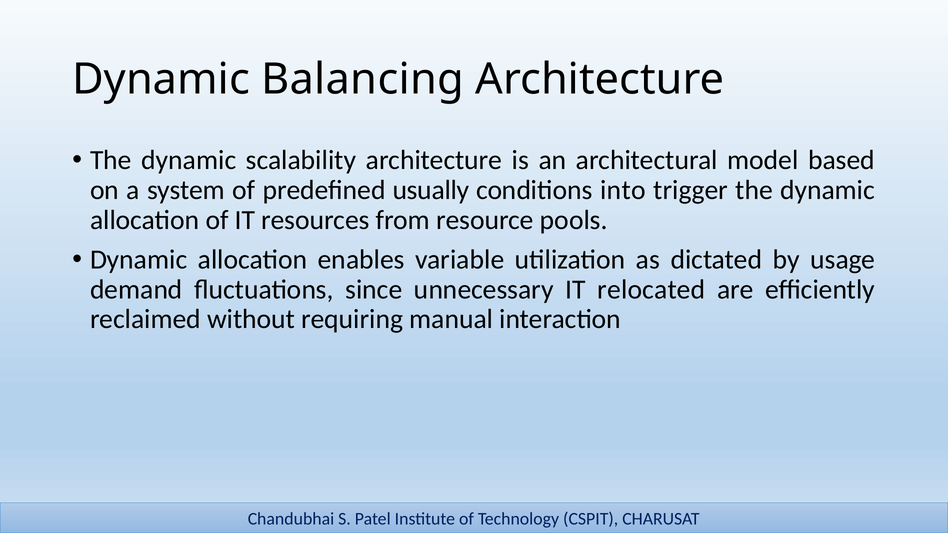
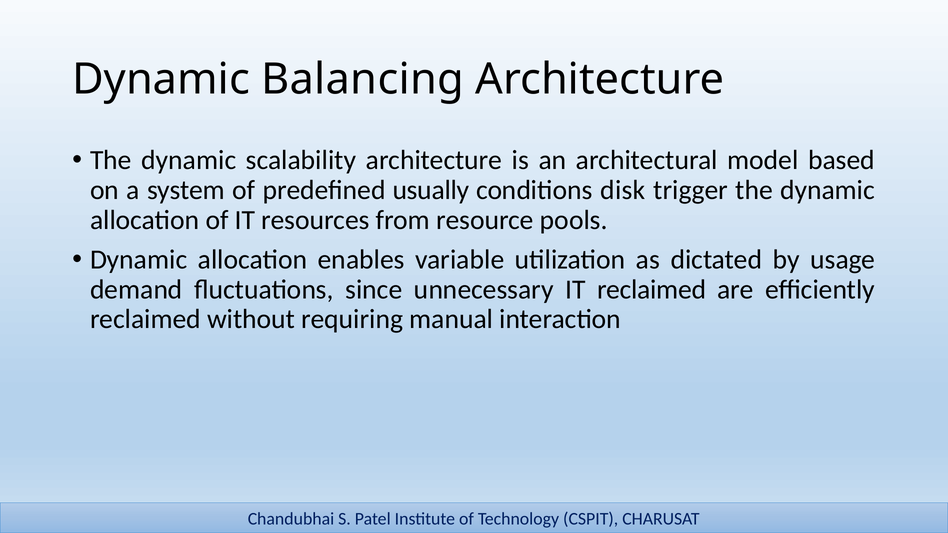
into: into -> disk
IT relocated: relocated -> reclaimed
